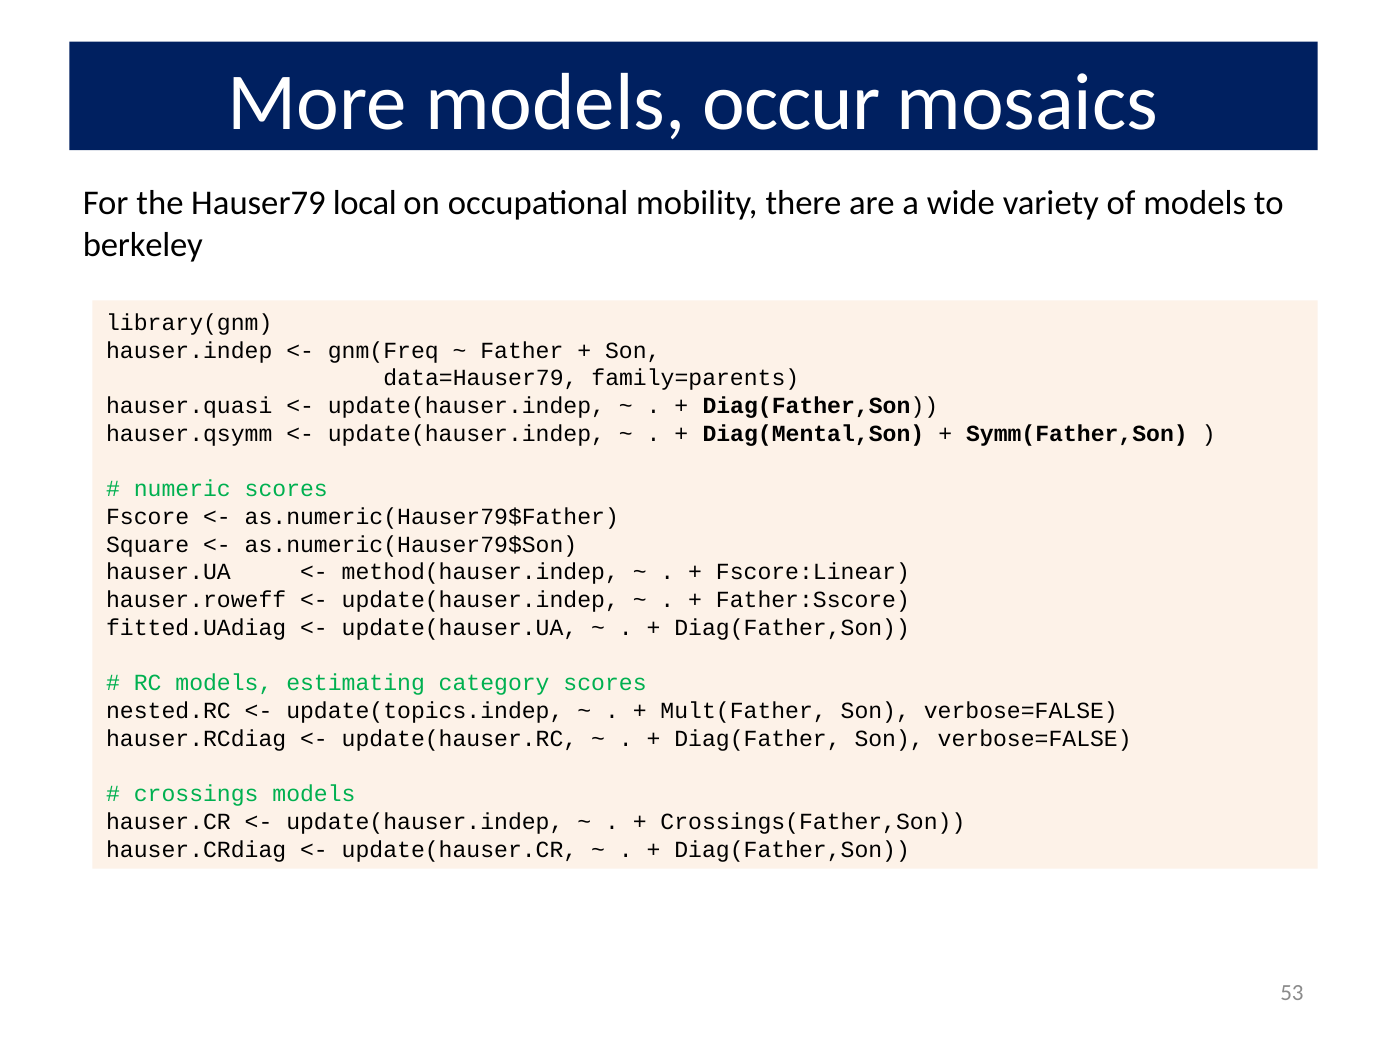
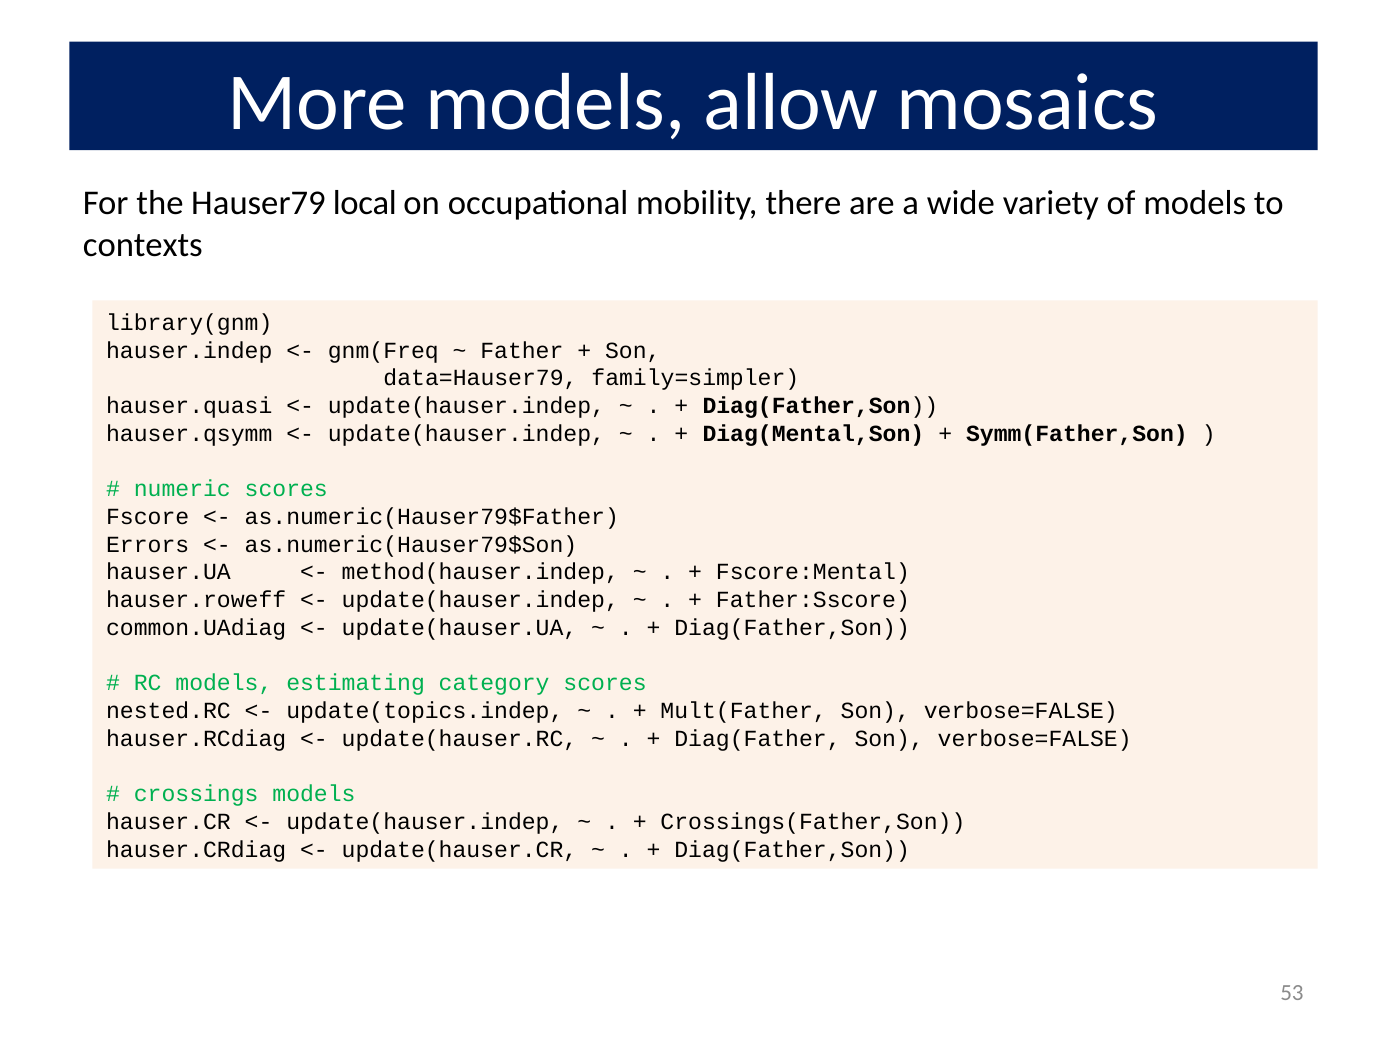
occur: occur -> allow
berkeley: berkeley -> contexts
family=parents: family=parents -> family=simpler
Square: Square -> Errors
Fscore:Linear: Fscore:Linear -> Fscore:Mental
fitted.UAdiag: fitted.UAdiag -> common.UAdiag
